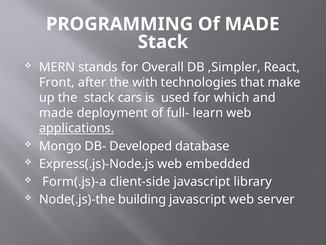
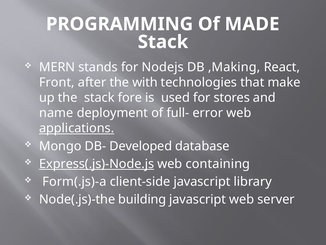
Overall: Overall -> Nodejs
,Simpler: ,Simpler -> ,Making
cars: cars -> fore
which: which -> stores
made at (56, 113): made -> name
learn: learn -> error
Express(.js)-Node.js underline: none -> present
embedded: embedded -> containing
